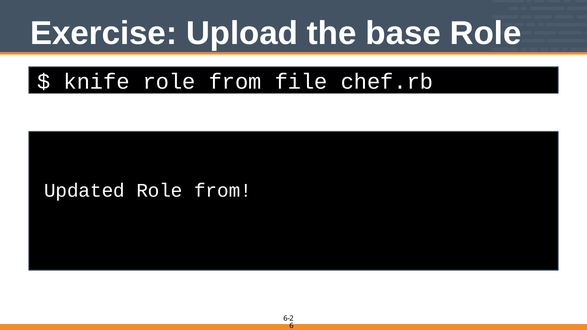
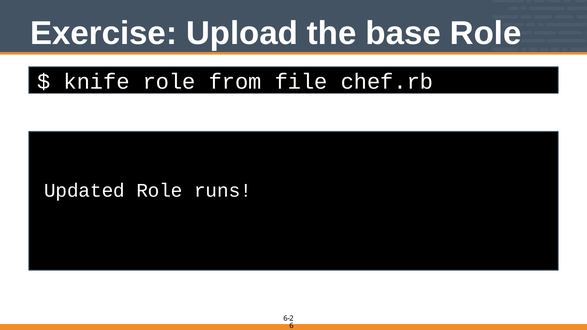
Updated Role from: from -> runs
